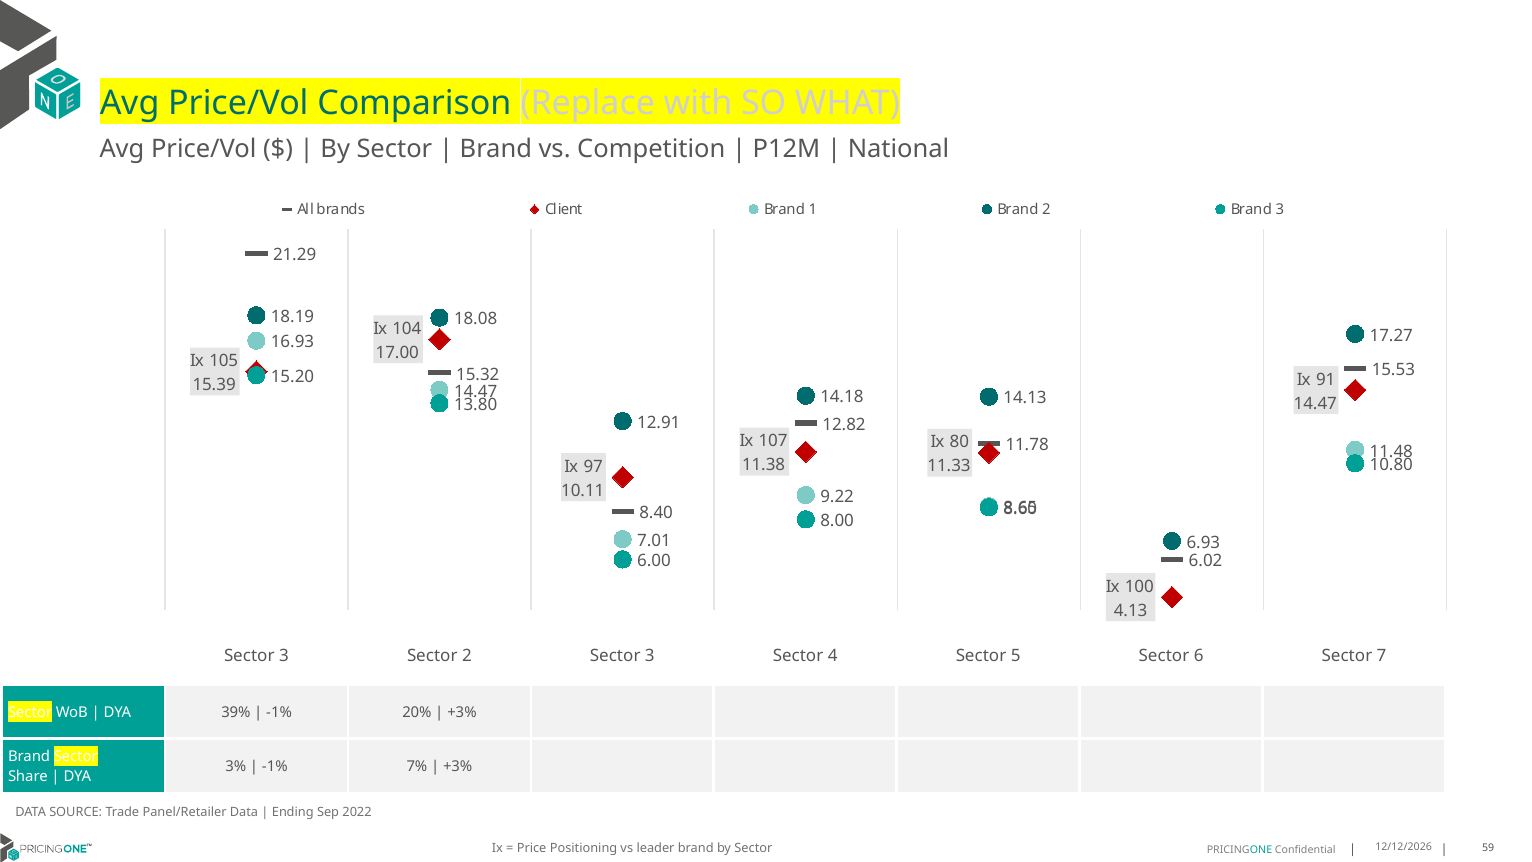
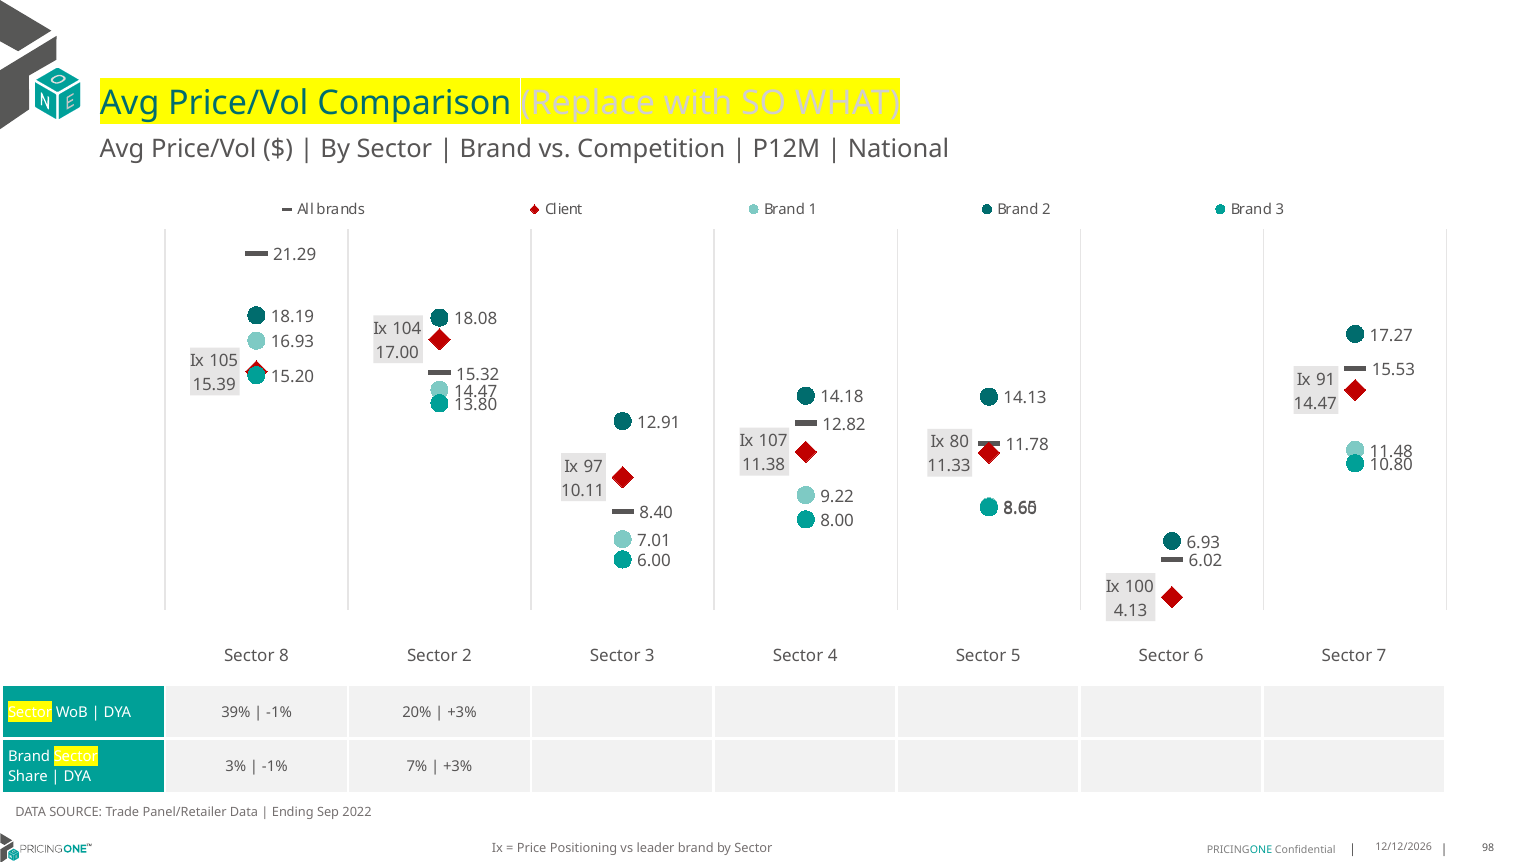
3 at (284, 656): 3 -> 8
59: 59 -> 98
